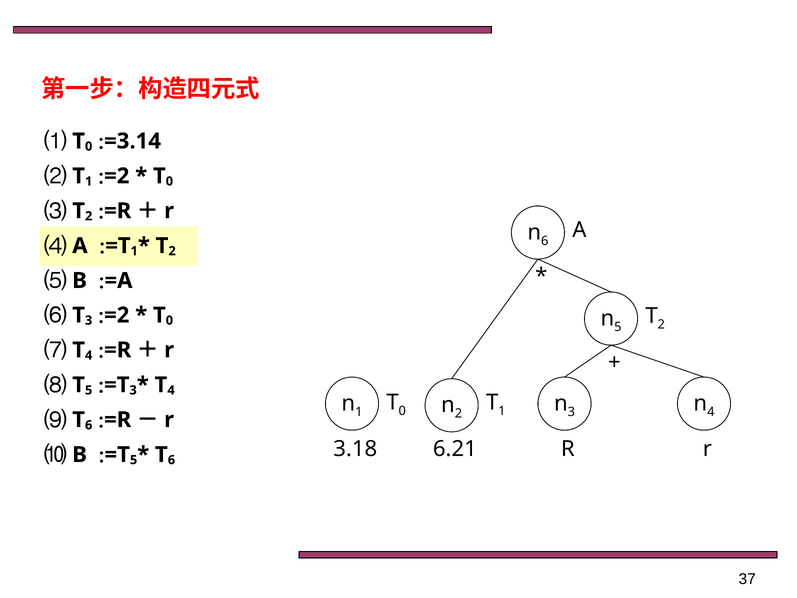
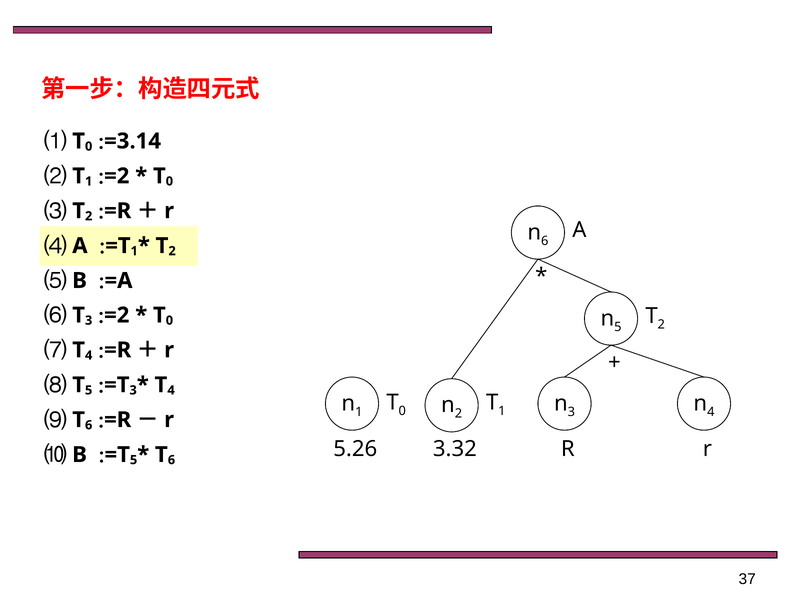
3.18: 3.18 -> 5.26
6.21: 6.21 -> 3.32
